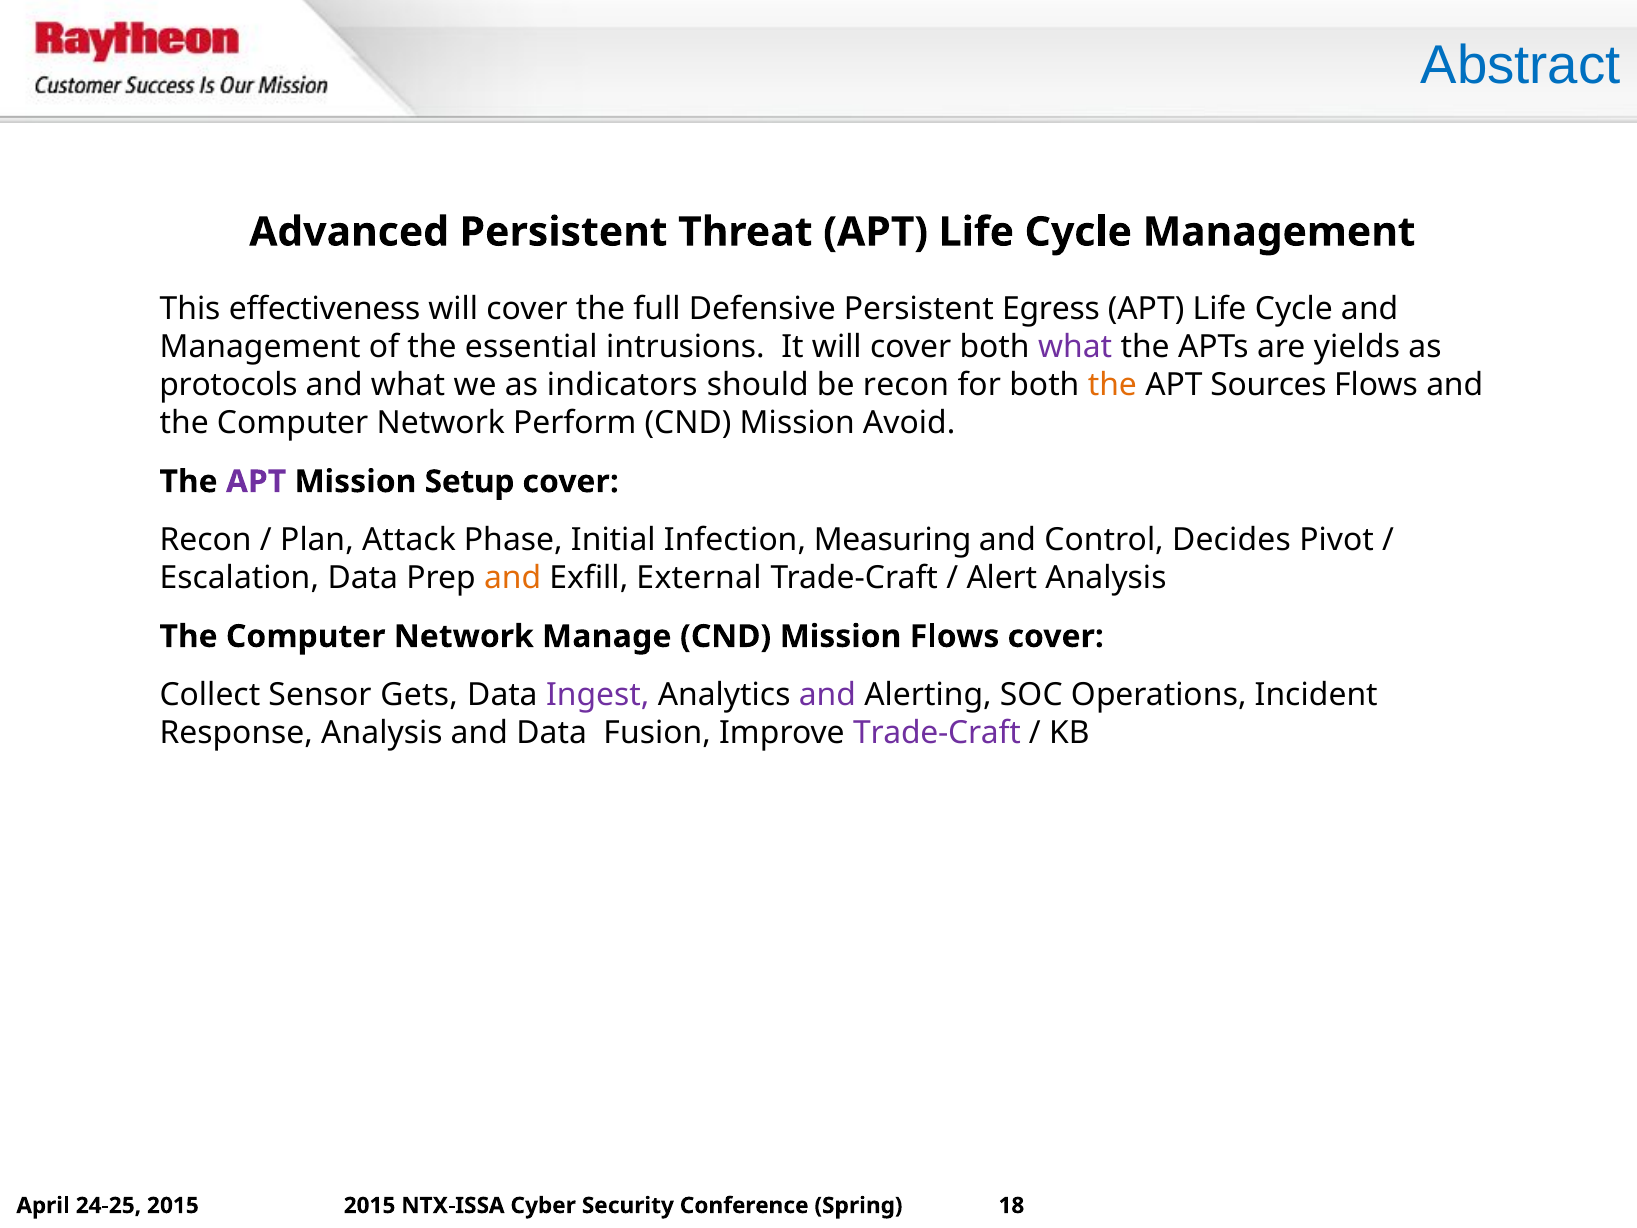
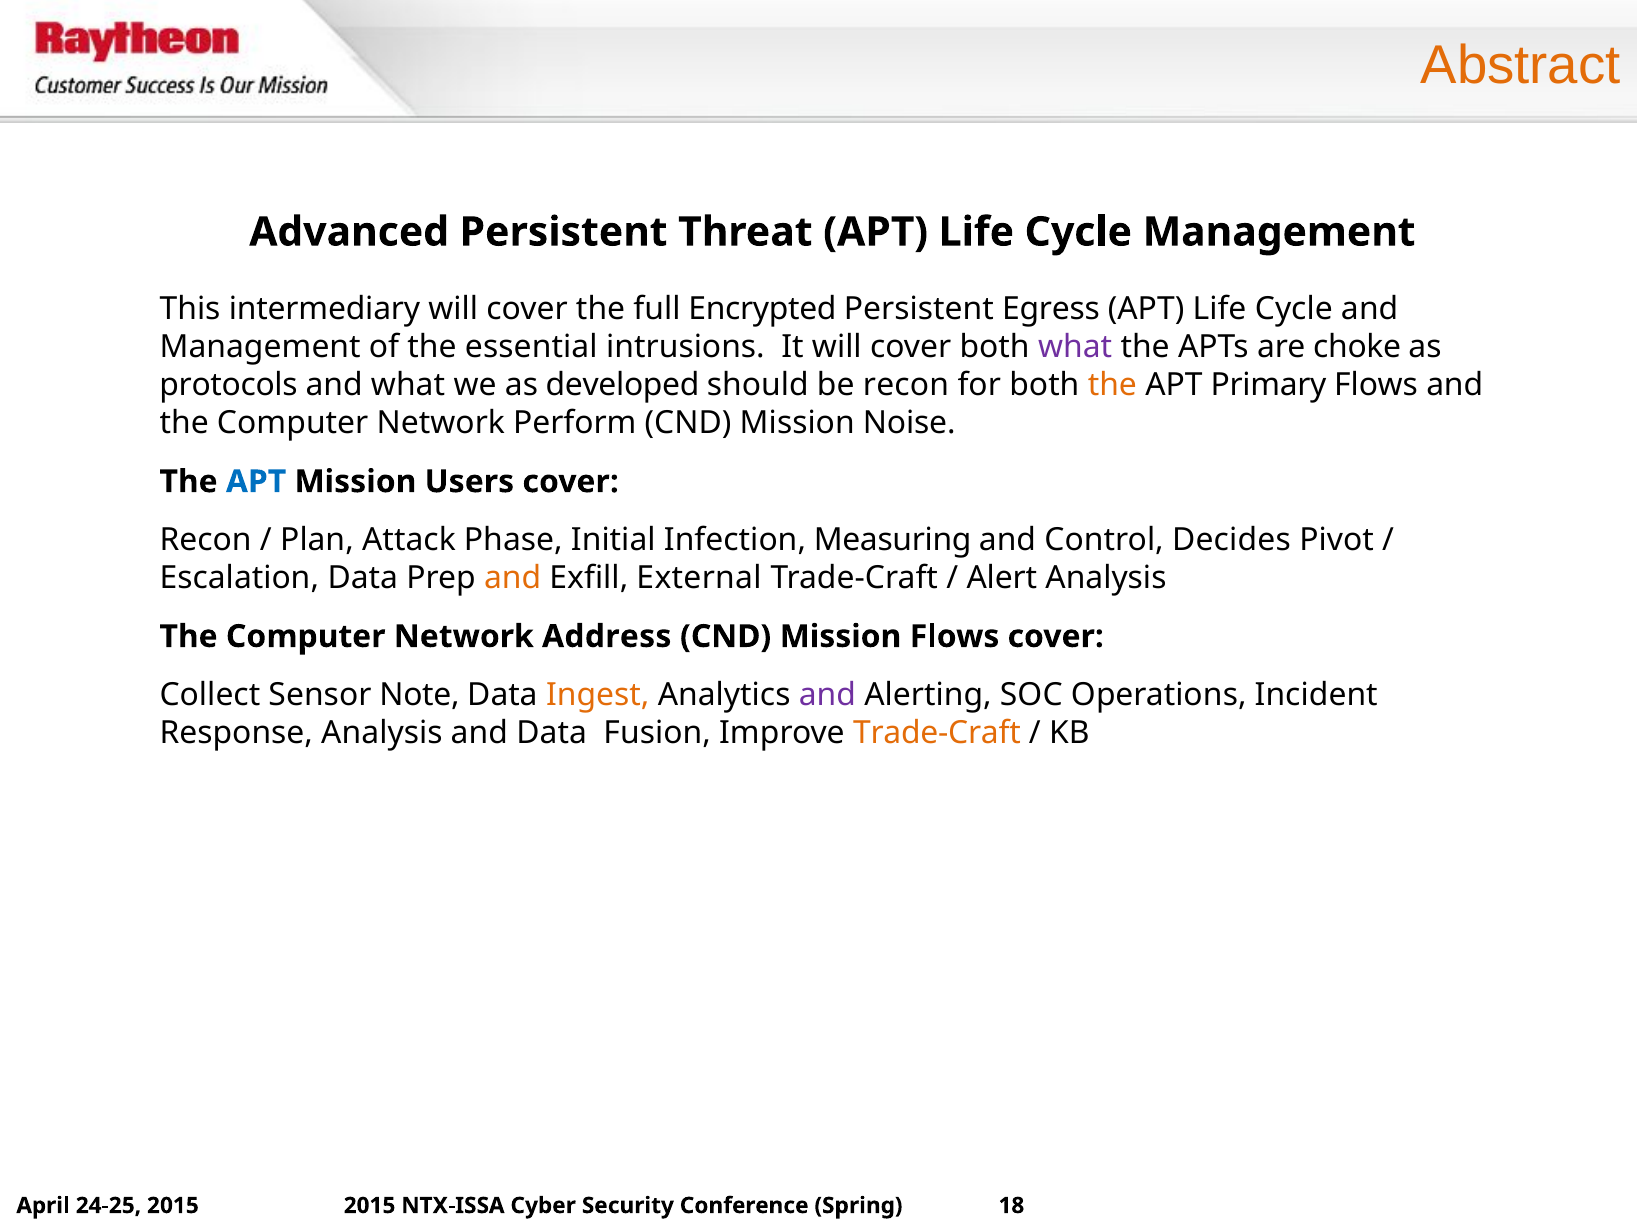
Abstract colour: blue -> orange
effectiveness: effectiveness -> intermediary
Defensive: Defensive -> Encrypted
yields: yields -> choke
indicators: indicators -> developed
Sources: Sources -> Primary
Avoid: Avoid -> Noise
APT at (256, 482) colour: purple -> blue
Setup: Setup -> Users
Manage: Manage -> Address
Gets: Gets -> Note
Ingest colour: purple -> orange
Trade-Craft at (937, 733) colour: purple -> orange
